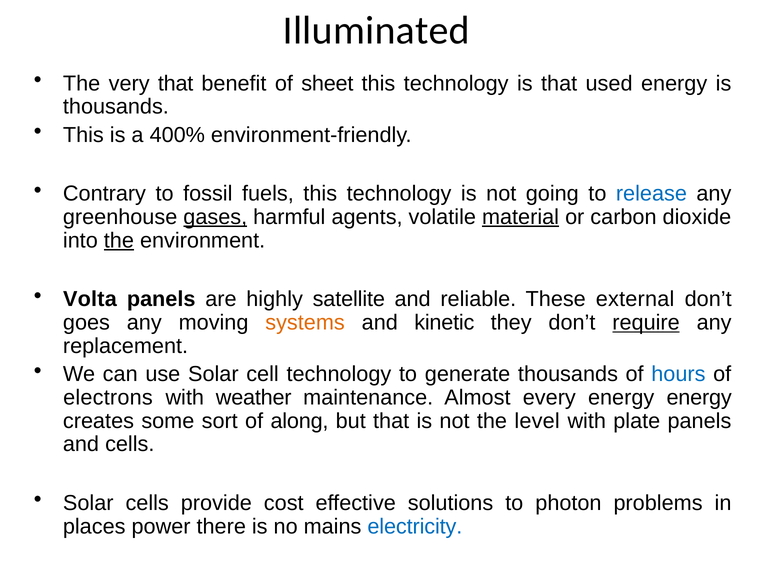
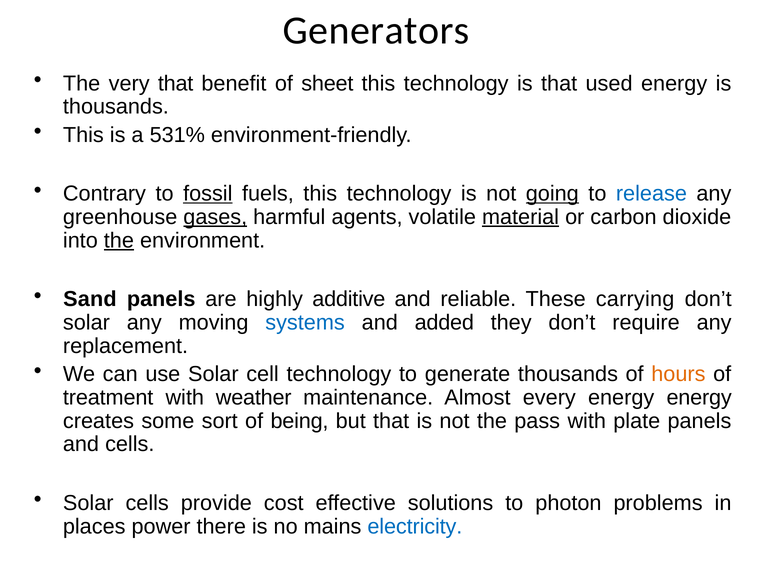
Illuminated: Illuminated -> Generators
400%: 400% -> 531%
fossil underline: none -> present
going underline: none -> present
Volta: Volta -> Sand
satellite: satellite -> additive
external: external -> carrying
goes at (86, 322): goes -> solar
systems colour: orange -> blue
kinetic: kinetic -> added
require underline: present -> none
hours colour: blue -> orange
electrons: electrons -> treatment
along: along -> being
level: level -> pass
